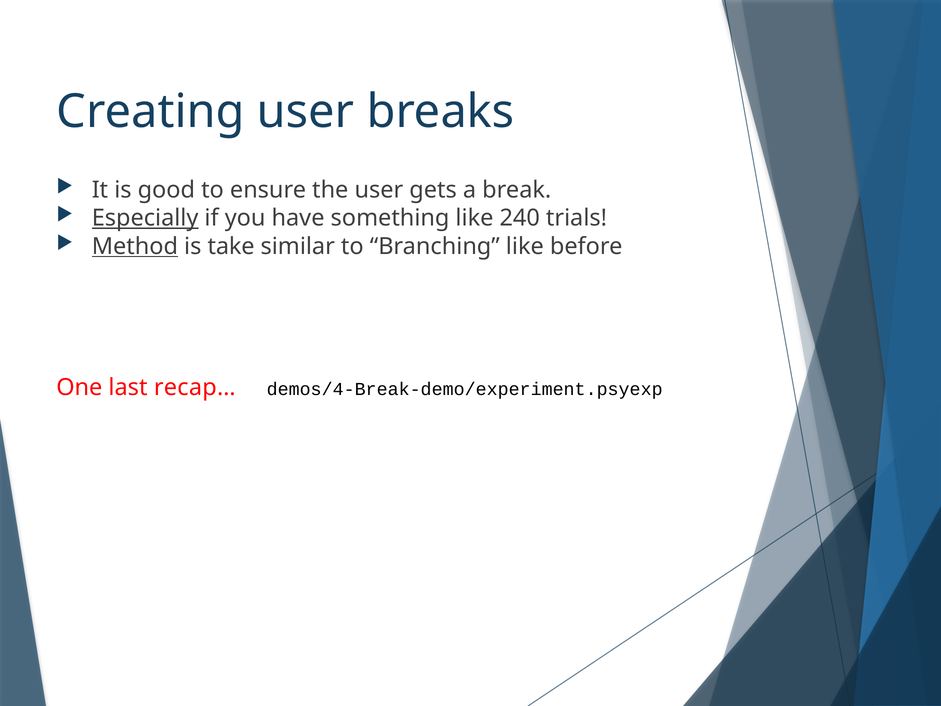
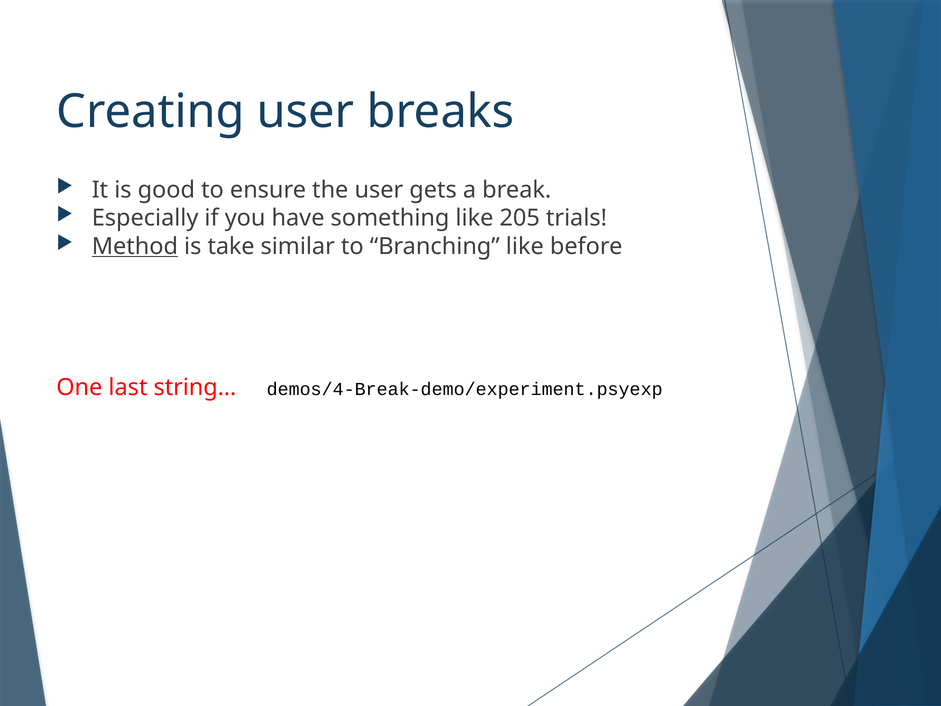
Especially underline: present -> none
240: 240 -> 205
recap…: recap… -> string…
